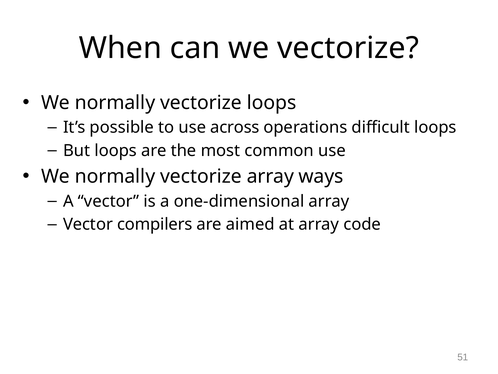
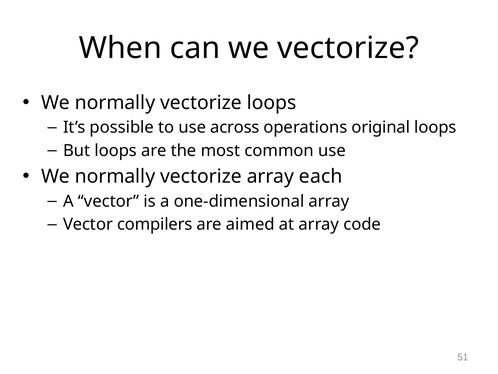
difficult: difficult -> original
ways: ways -> each
